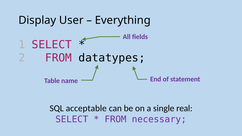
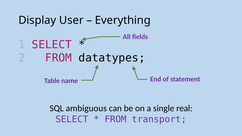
acceptable: acceptable -> ambiguous
necessary: necessary -> transport
